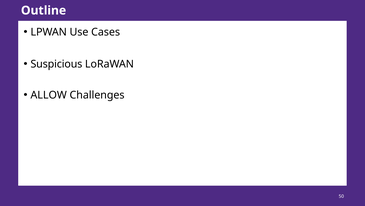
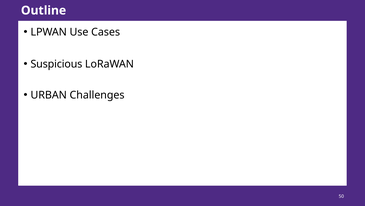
ALLOW: ALLOW -> URBAN
